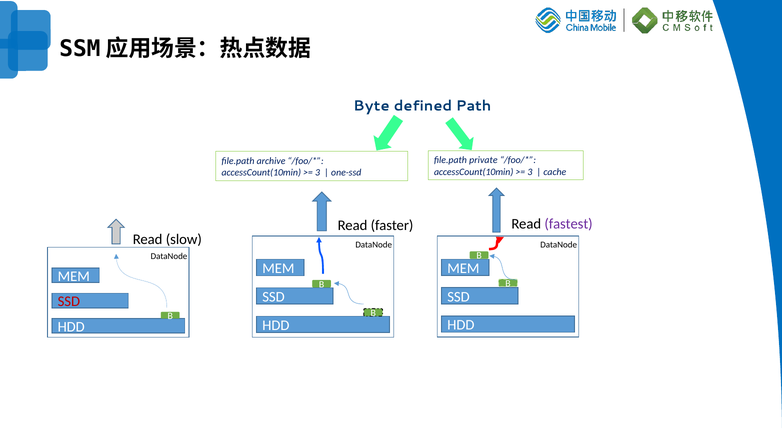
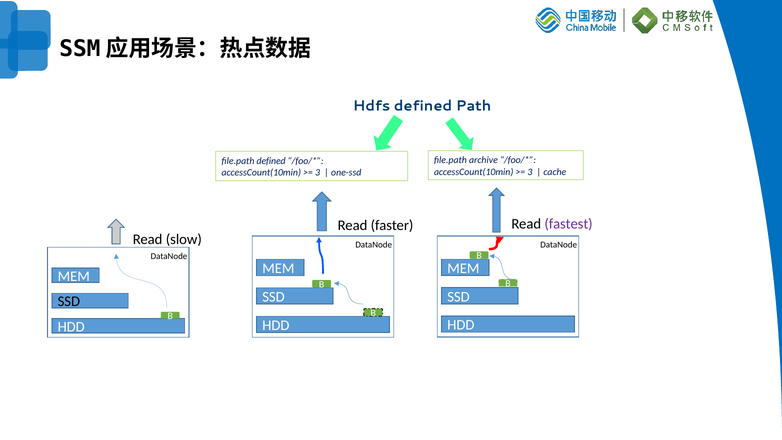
Byte: Byte -> Hdfs
private: private -> archive
file.path archive: archive -> defined
SSD at (69, 302) colour: red -> black
